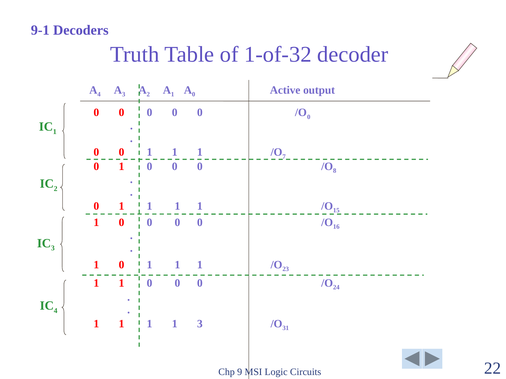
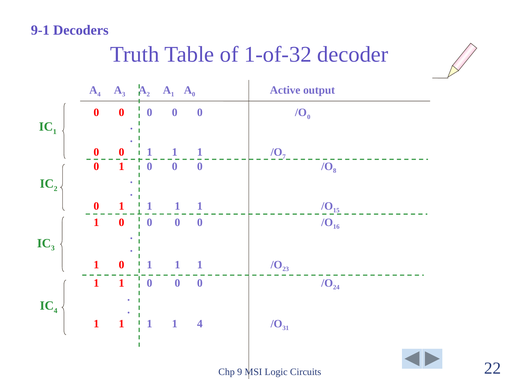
1 3: 3 -> 4
